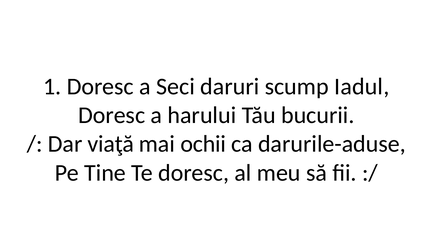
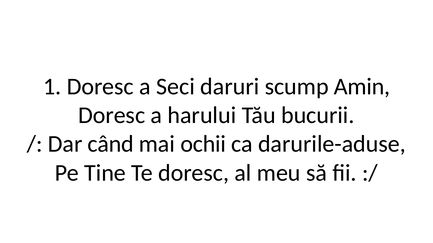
Iadul: Iadul -> Amin
viaţă: viaţă -> când
